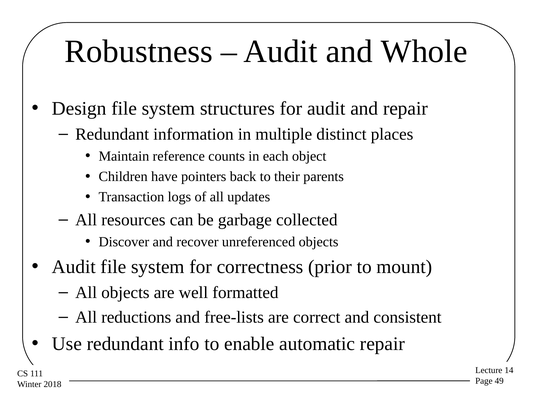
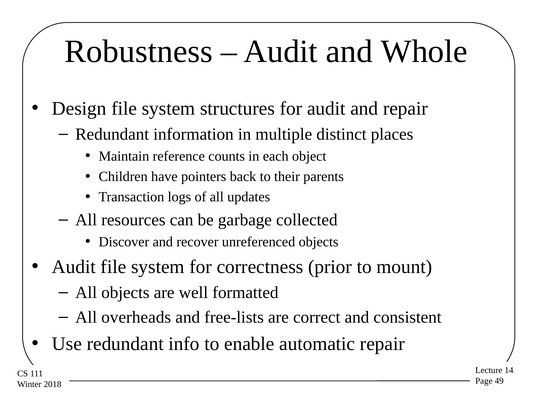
reductions: reductions -> overheads
